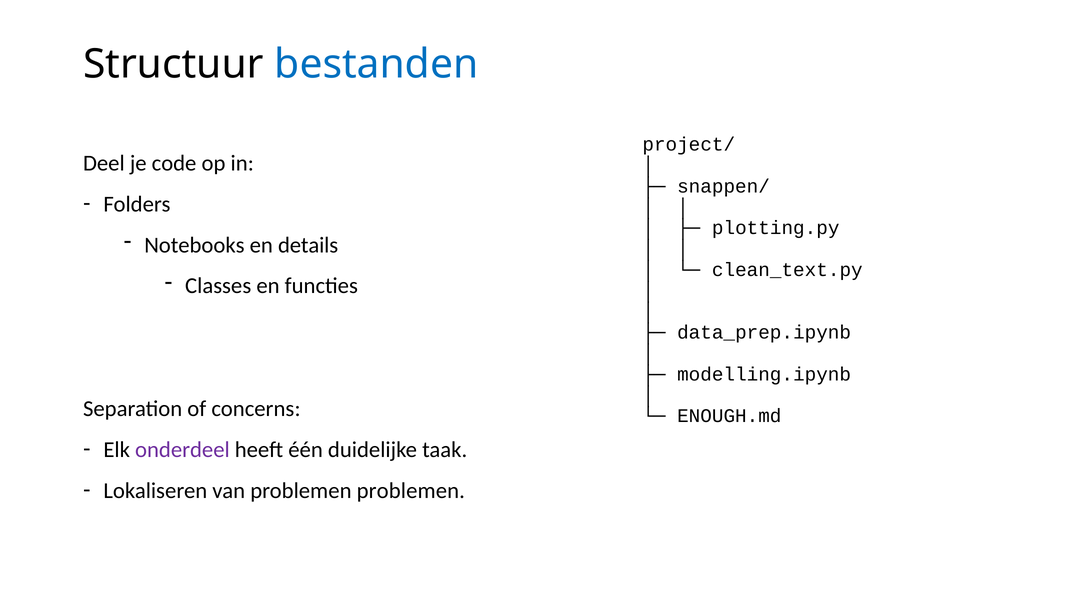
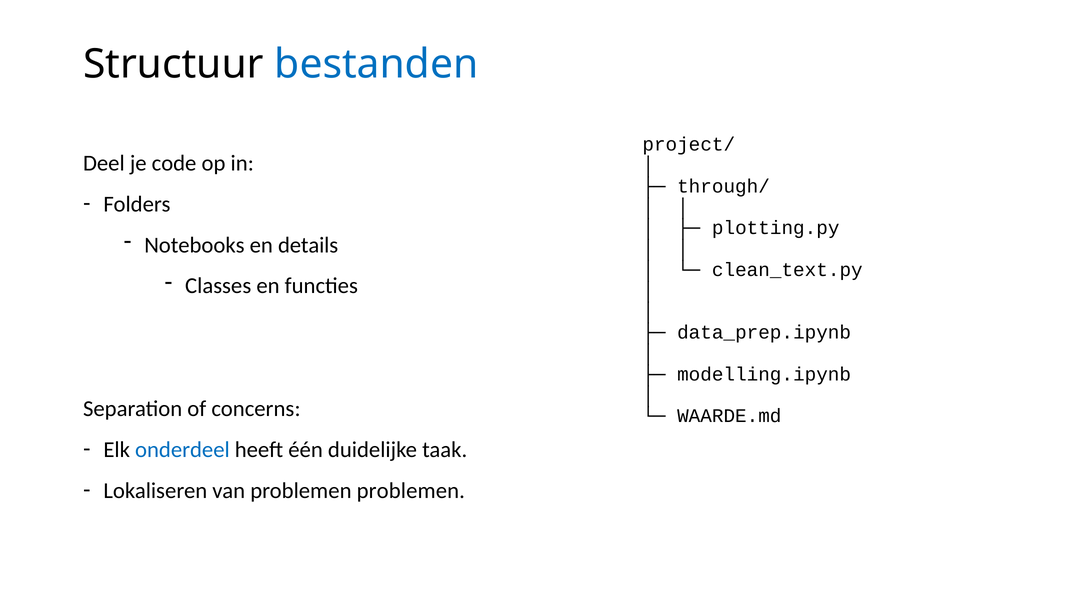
snappen/: snappen/ -> through/
ENOUGH.md: ENOUGH.md -> WAARDE.md
onderdeel colour: purple -> blue
